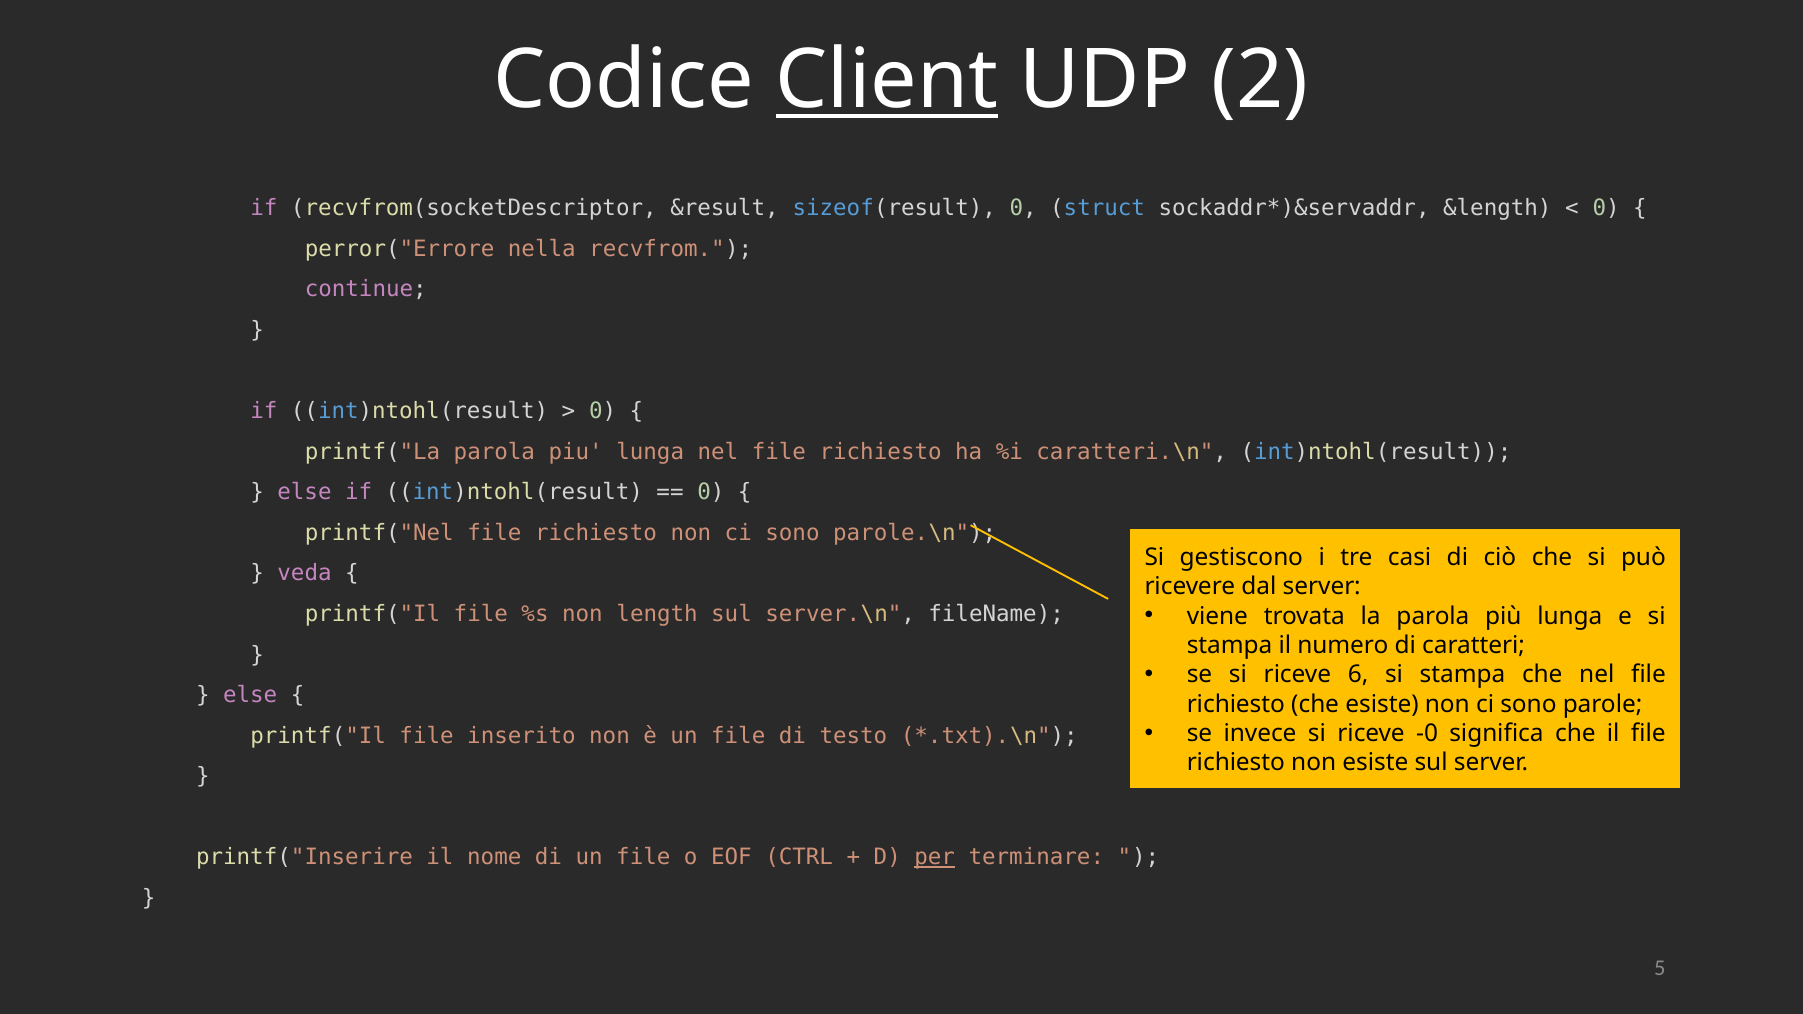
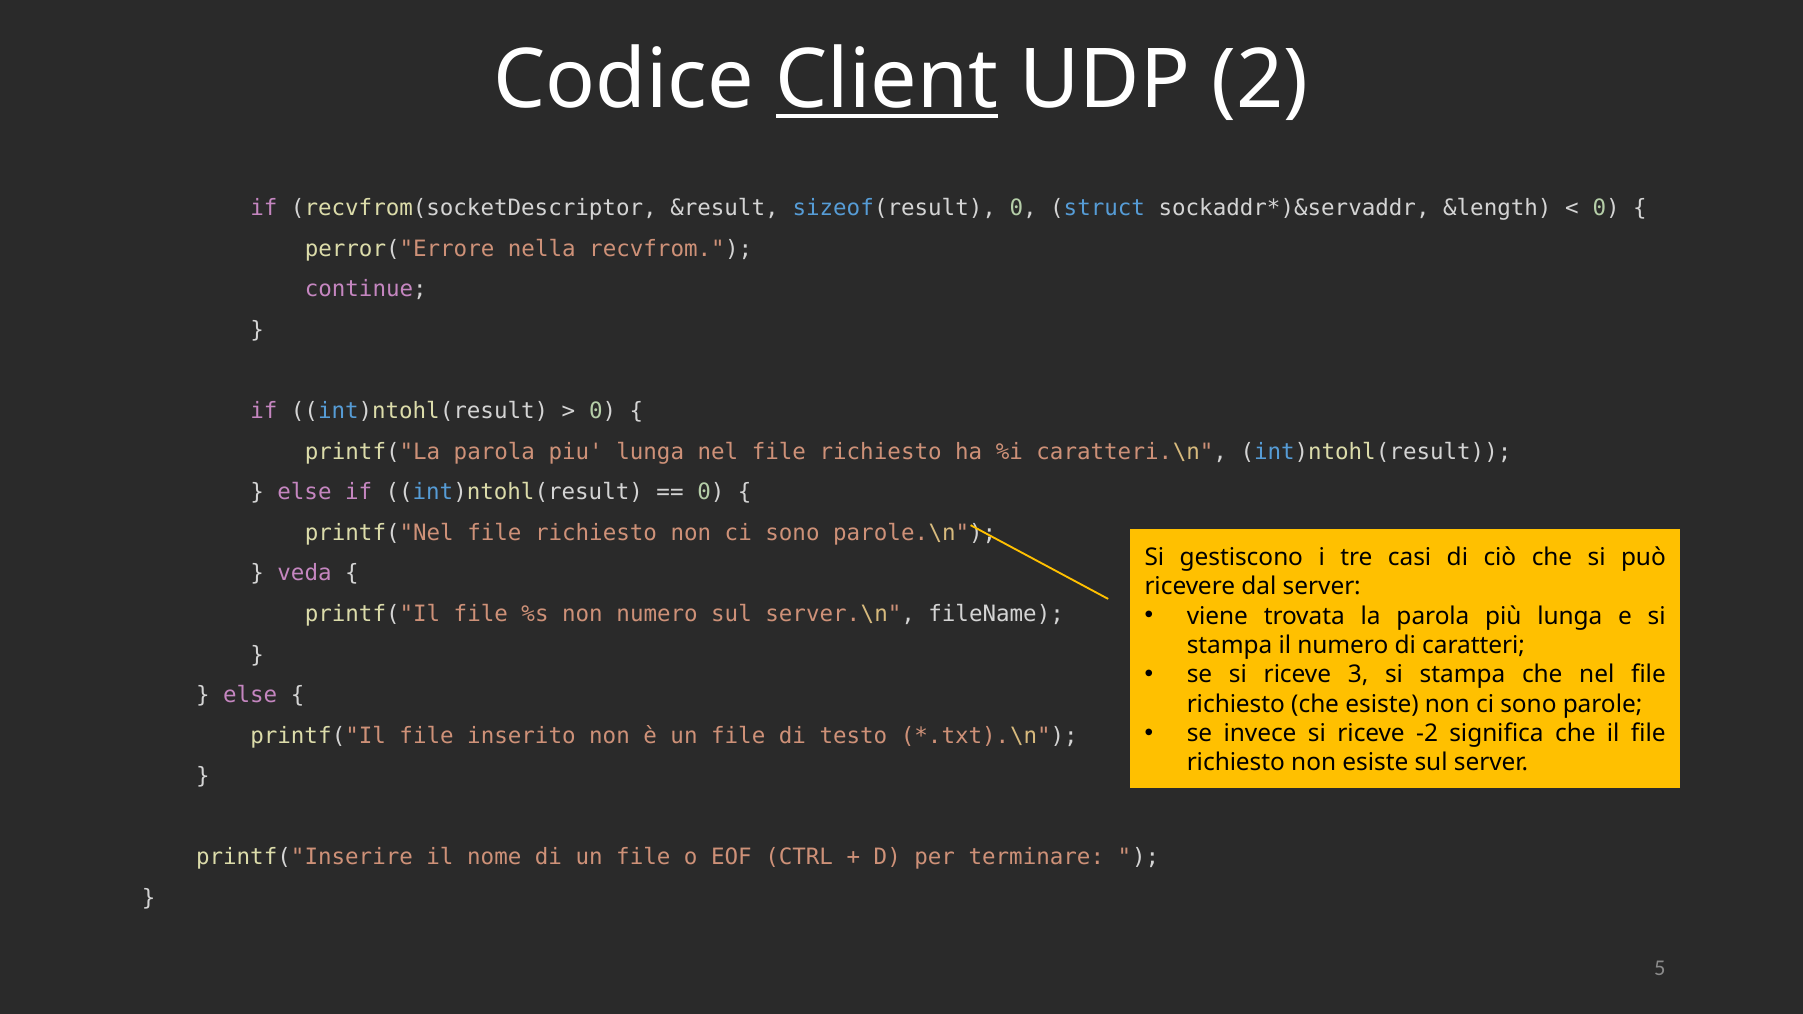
non length: length -> numero
6: 6 -> 3
-0: -0 -> -2
per underline: present -> none
